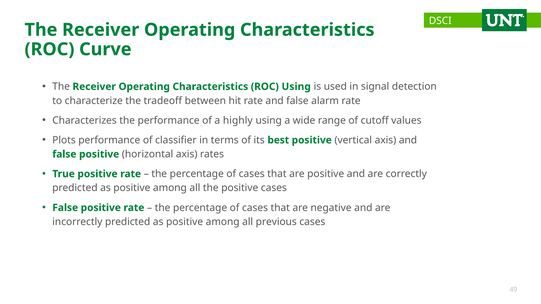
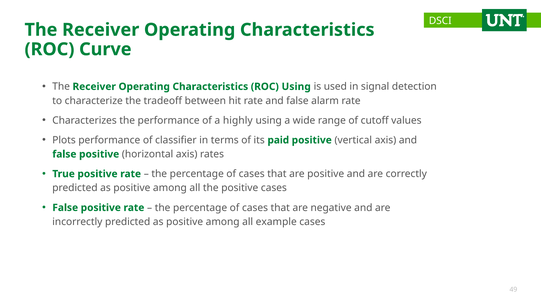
best: best -> paid
previous: previous -> example
